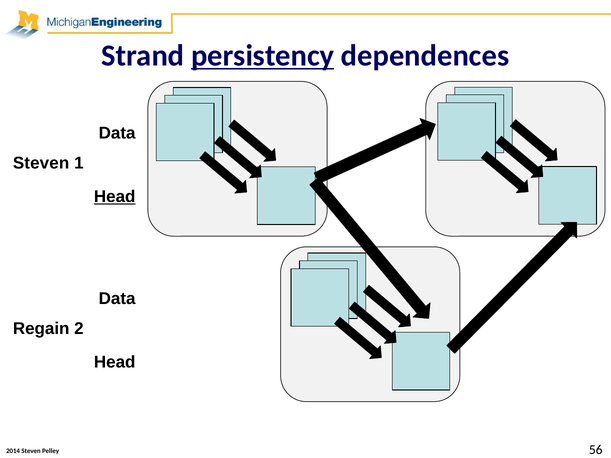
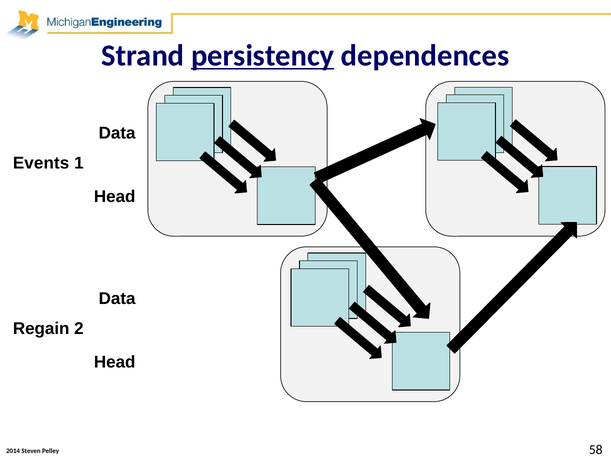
Steven at (41, 163): Steven -> Events
Head at (115, 197) underline: present -> none
56: 56 -> 58
